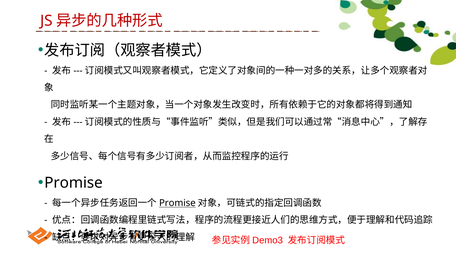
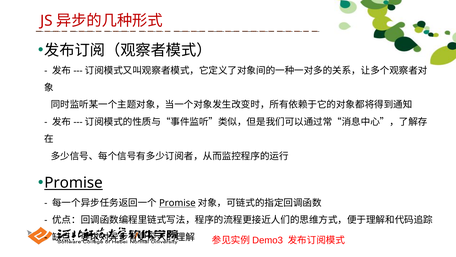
Promise at (74, 183) underline: none -> present
